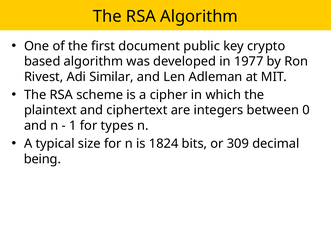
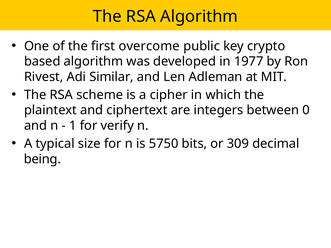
document: document -> overcome
types: types -> verify
1824: 1824 -> 5750
